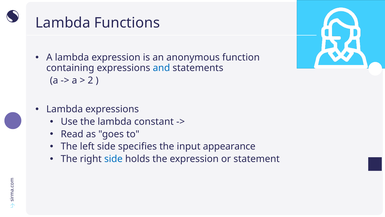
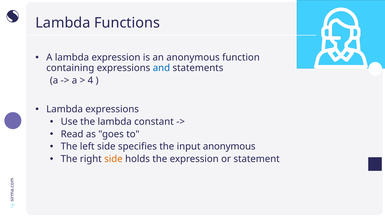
2: 2 -> 4
input appearance: appearance -> anonymous
side at (113, 159) colour: blue -> orange
